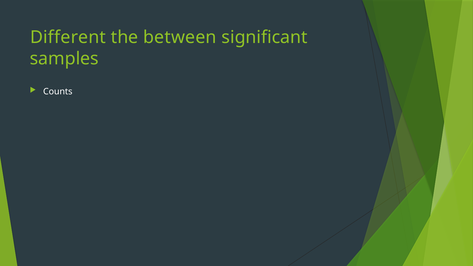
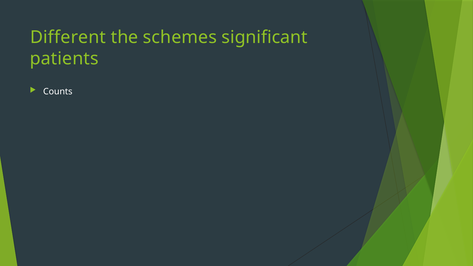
between: between -> schemes
samples: samples -> patients
